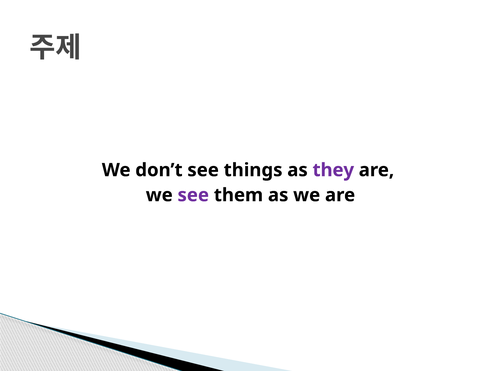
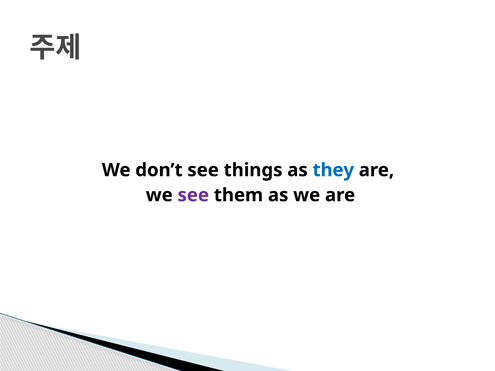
they colour: purple -> blue
